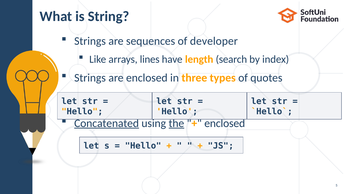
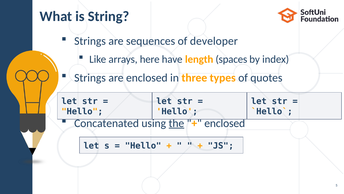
lines: lines -> here
search: search -> spaces
Concatenated underline: present -> none
